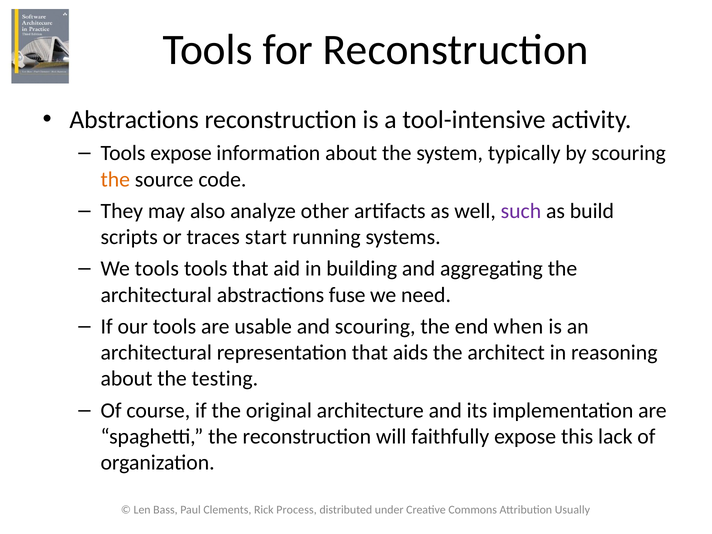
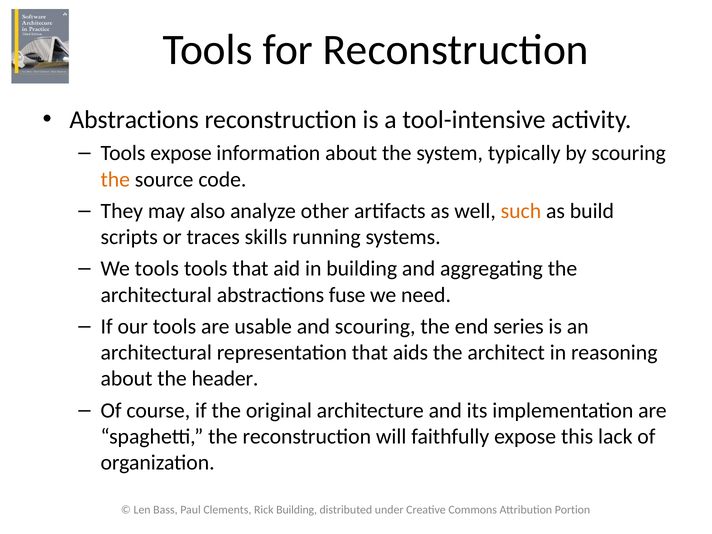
such colour: purple -> orange
start: start -> skills
when: when -> series
testing: testing -> header
Rick Process: Process -> Building
Usually: Usually -> Portion
